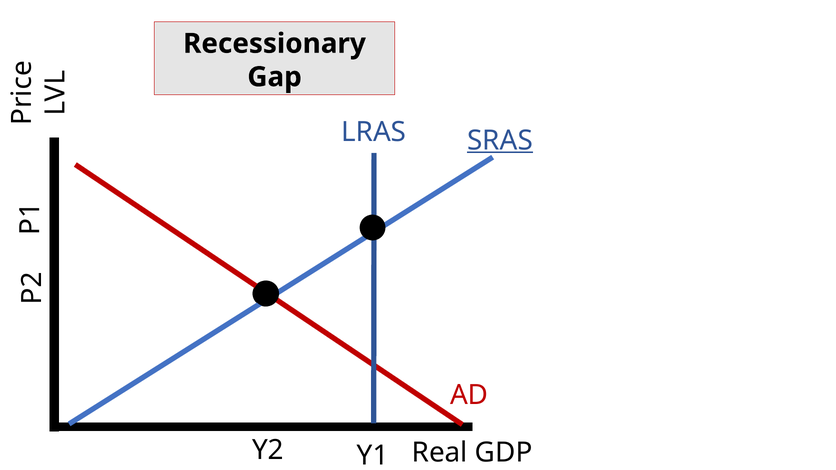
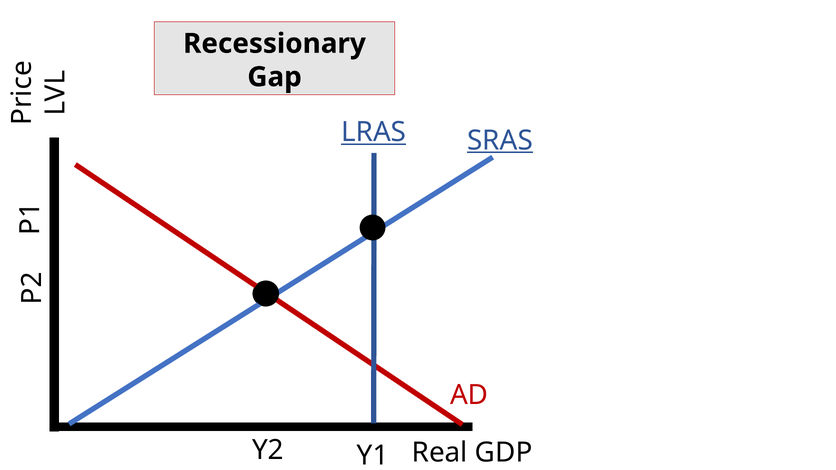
LRAS underline: none -> present
